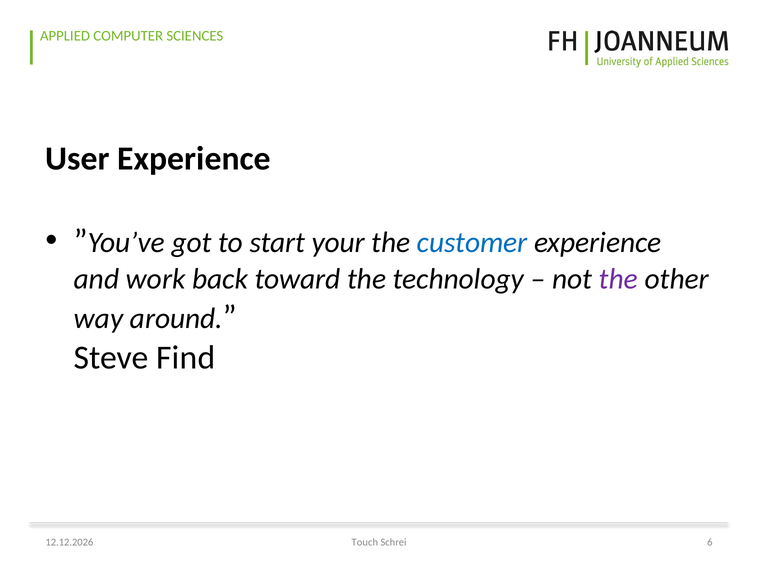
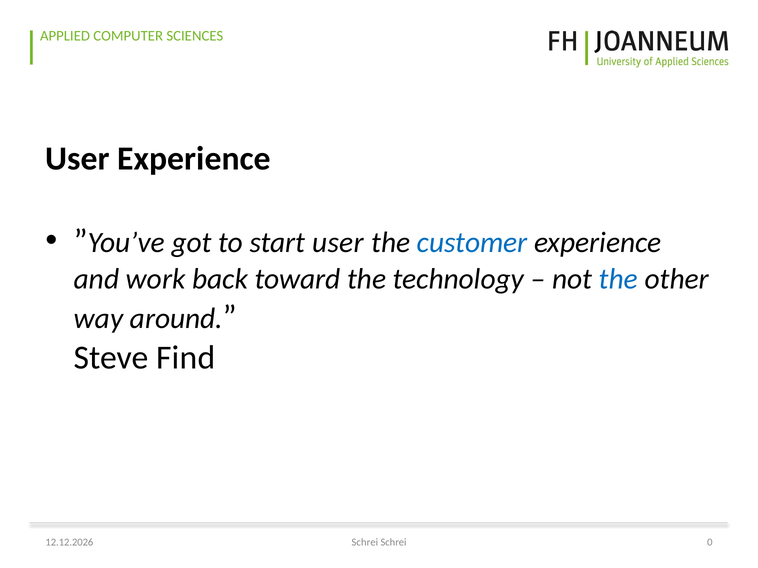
start your: your -> user
the at (618, 279) colour: purple -> blue
Touch at (365, 543): Touch -> Schrei
6: 6 -> 0
